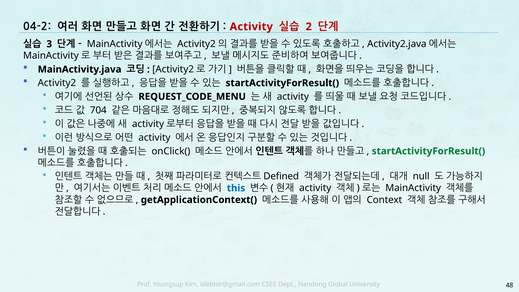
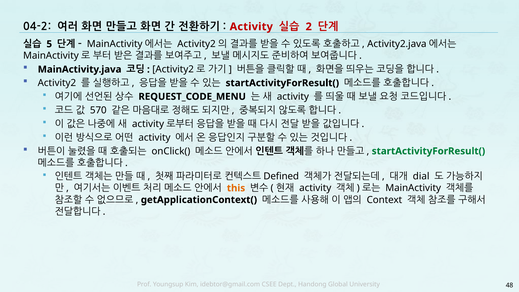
3: 3 -> 5
704: 704 -> 570
null: null -> dial
this colour: blue -> orange
